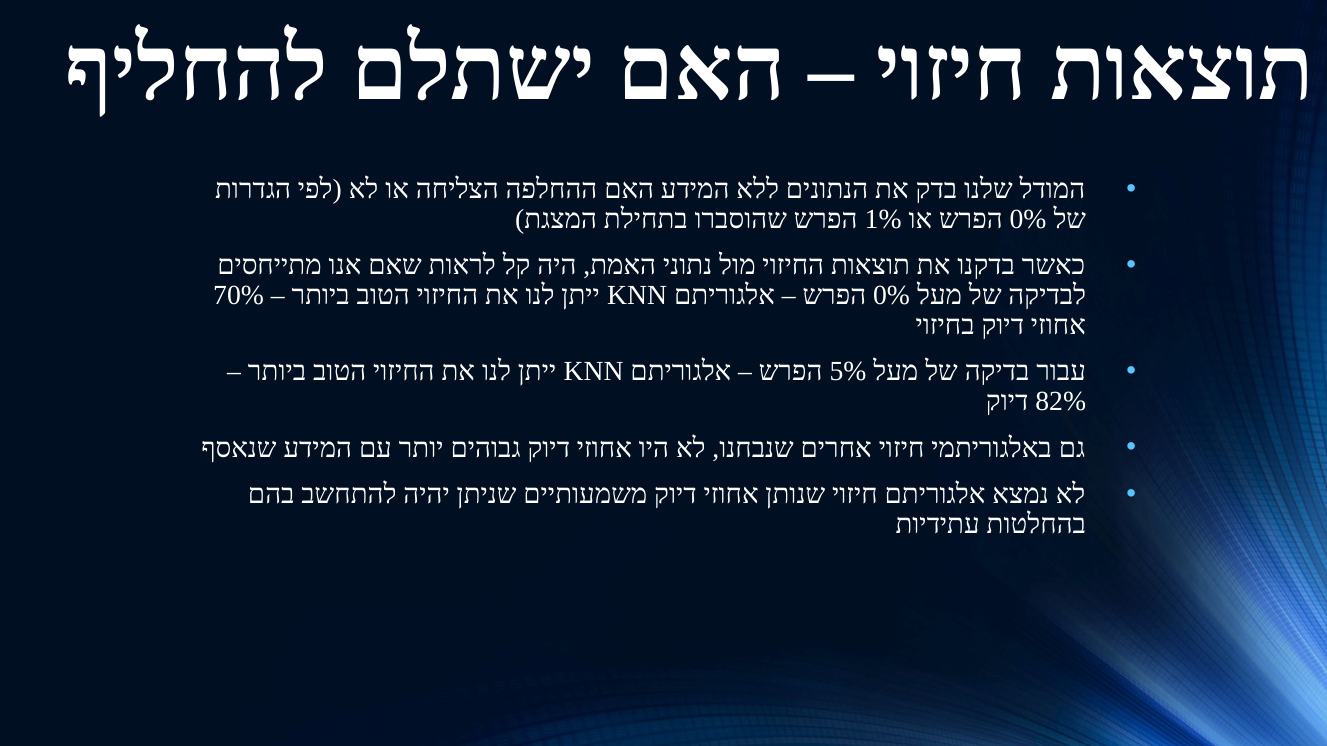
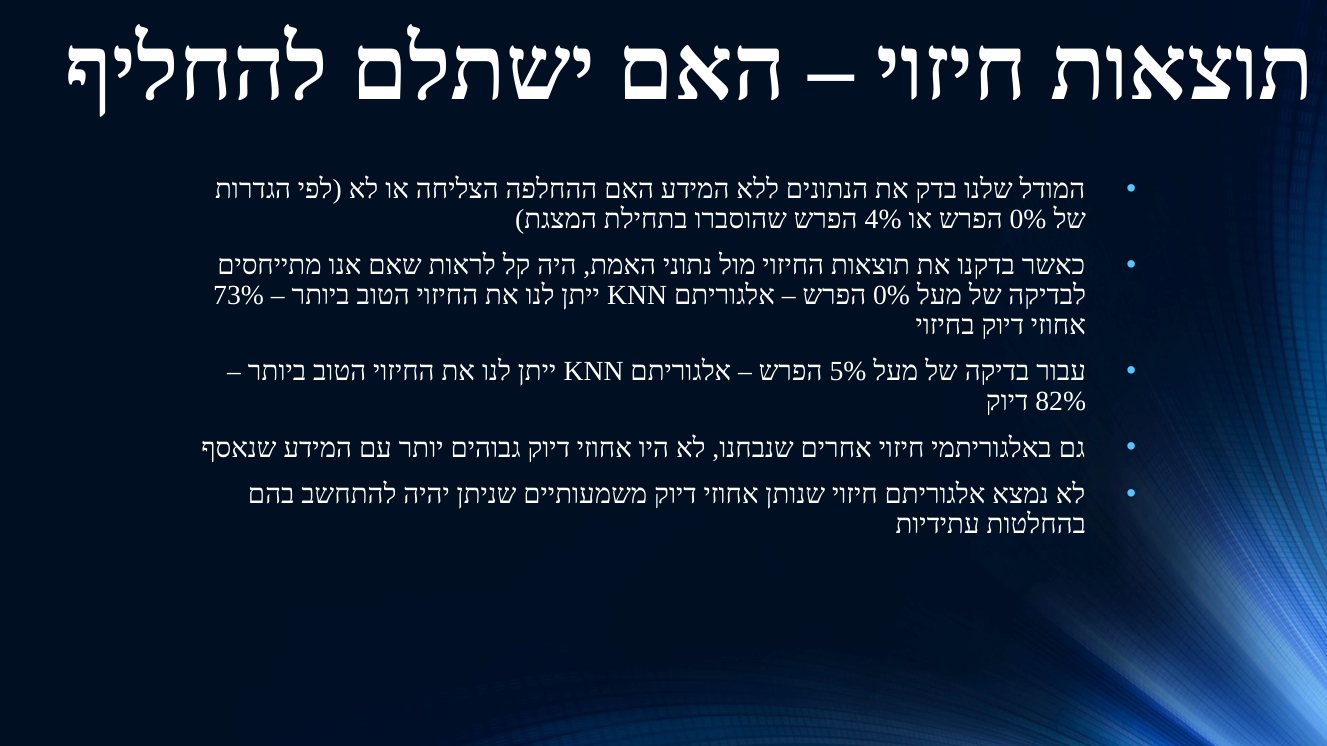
1%: 1% -> 4%
70%: 70% -> 73%
